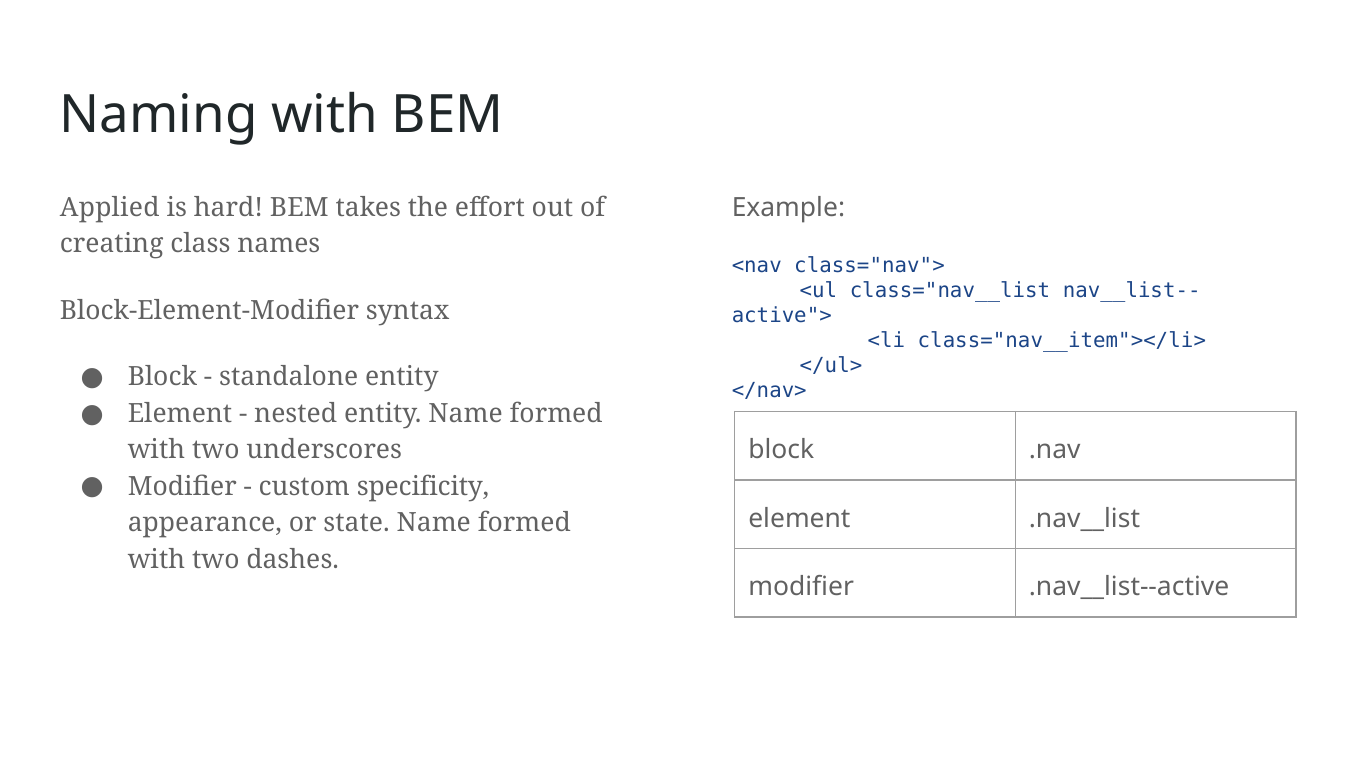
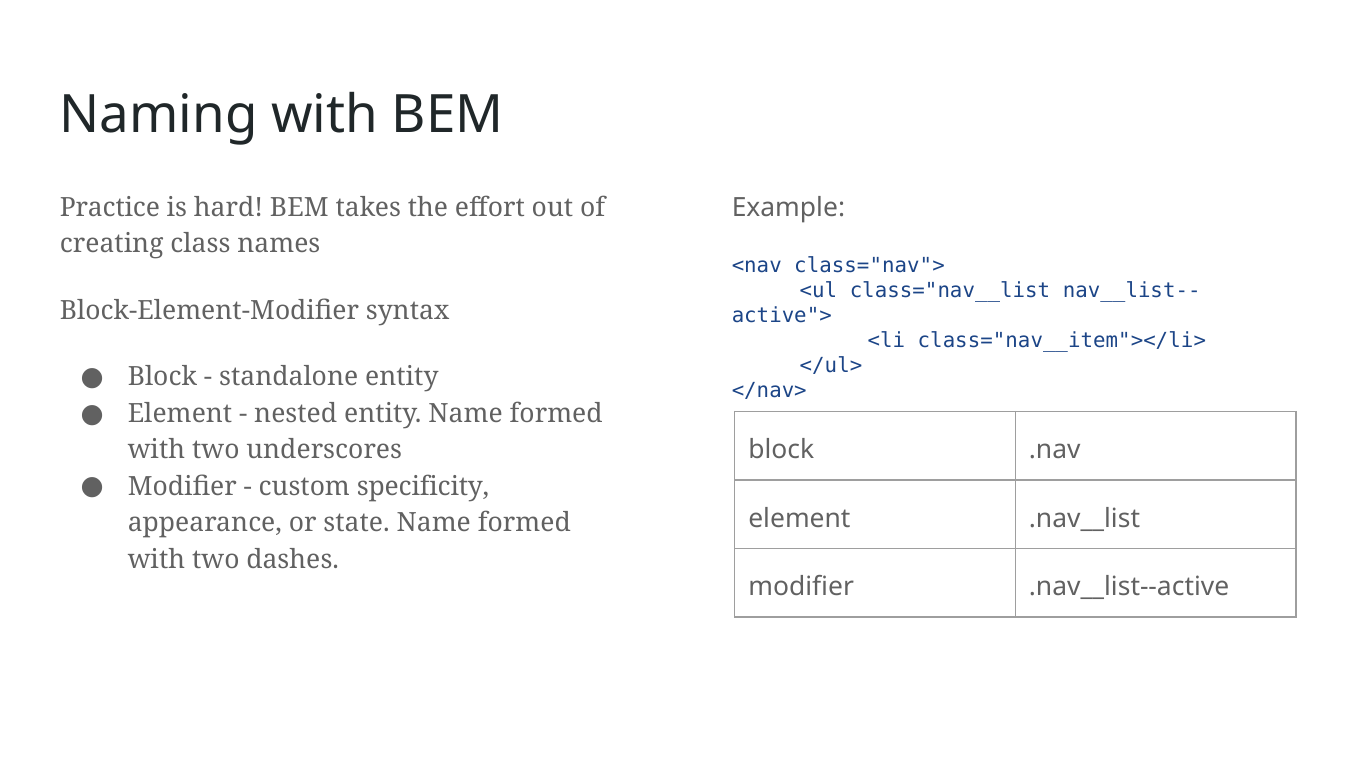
Applied: Applied -> Practice
